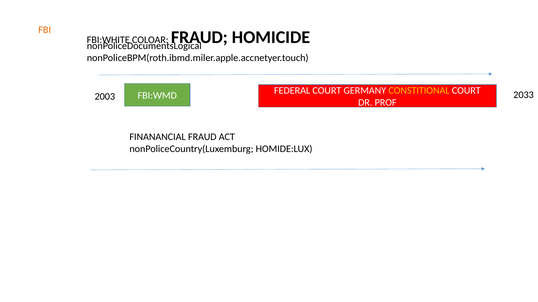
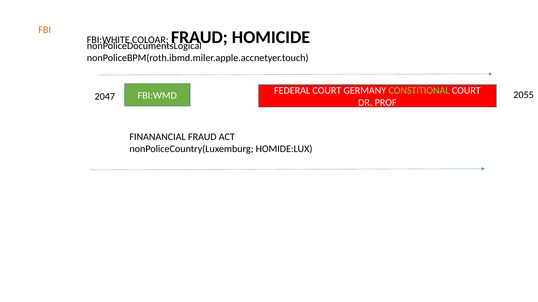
2033: 2033 -> 2055
2003: 2003 -> 2047
CONSTITIONAL colour: yellow -> light green
